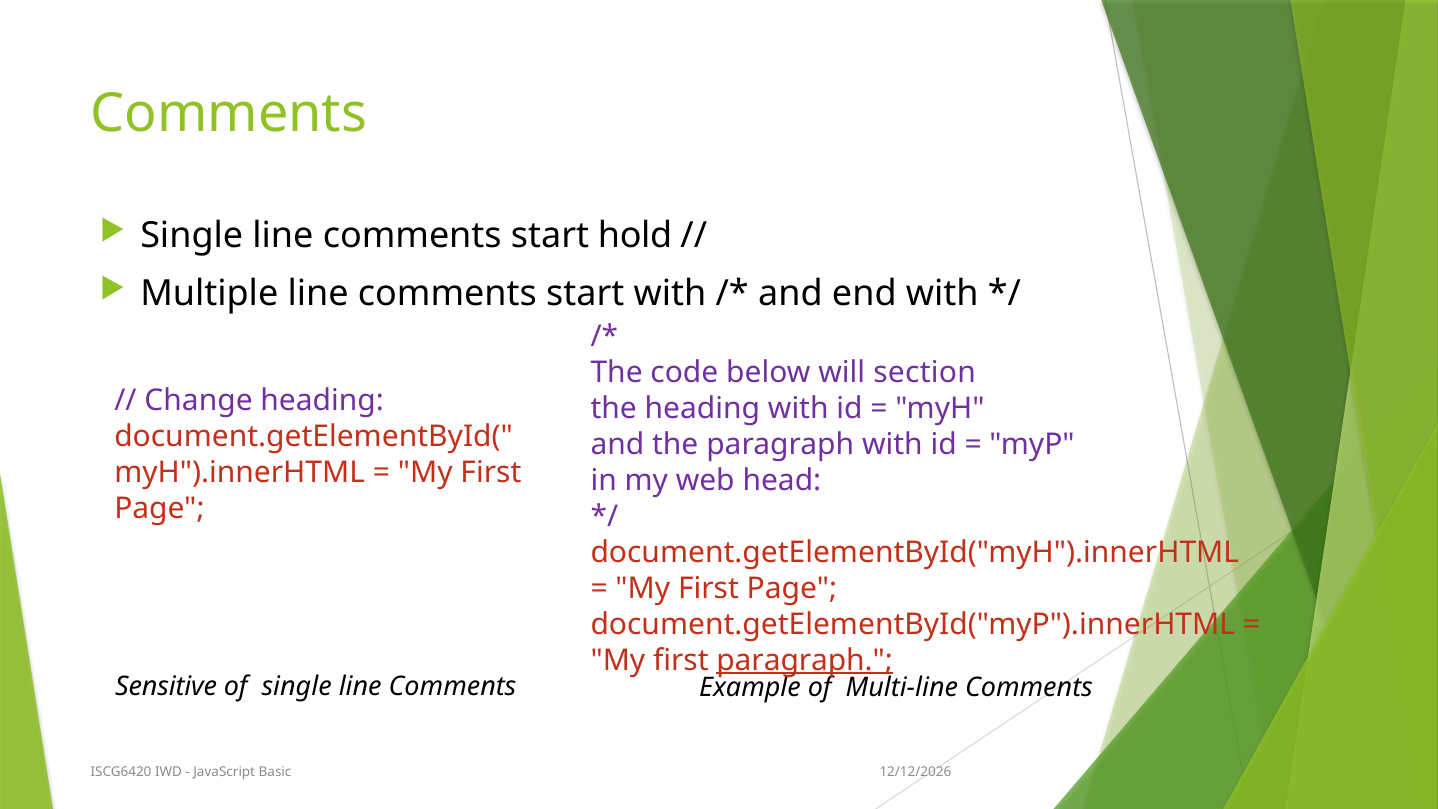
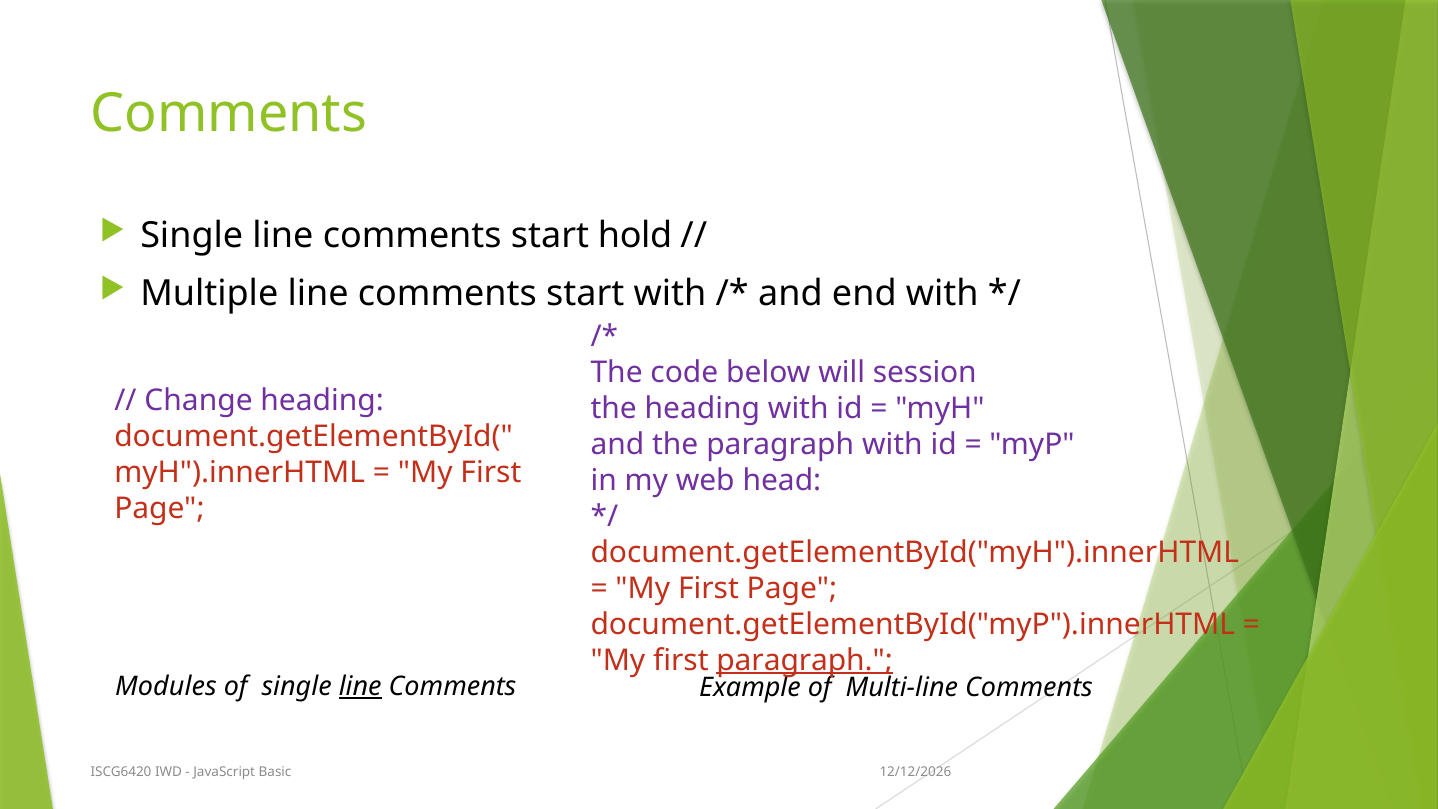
section: section -> session
Sensitive: Sensitive -> Modules
line at (360, 687) underline: none -> present
